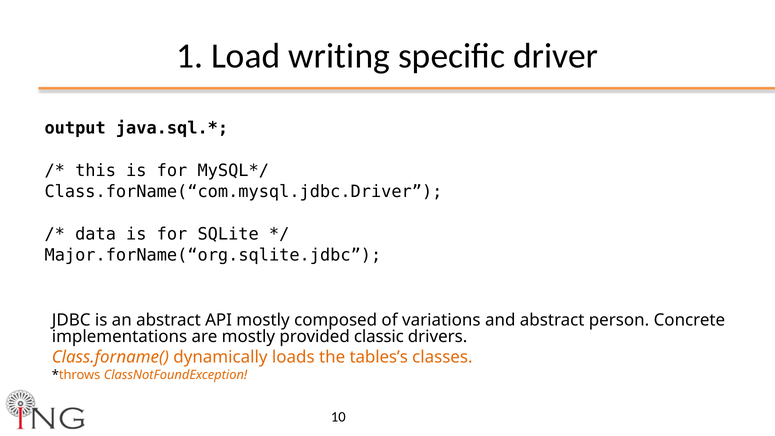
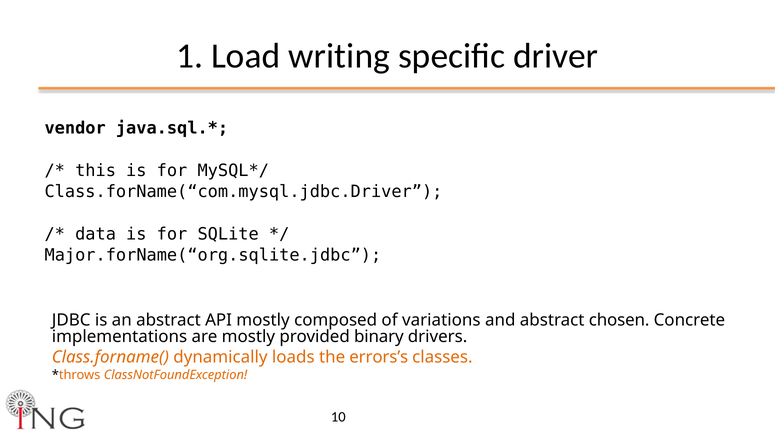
output: output -> vendor
person: person -> chosen
classic: classic -> binary
tables’s: tables’s -> errors’s
